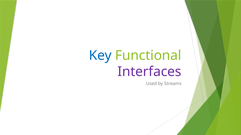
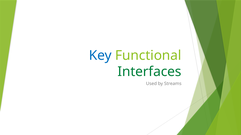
Interfaces colour: purple -> green
